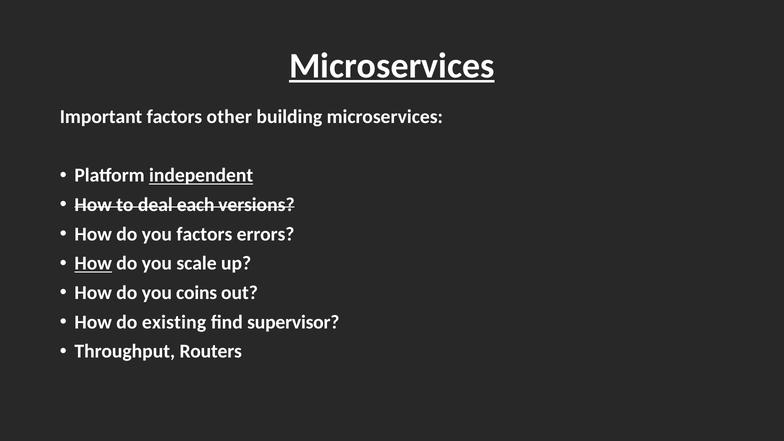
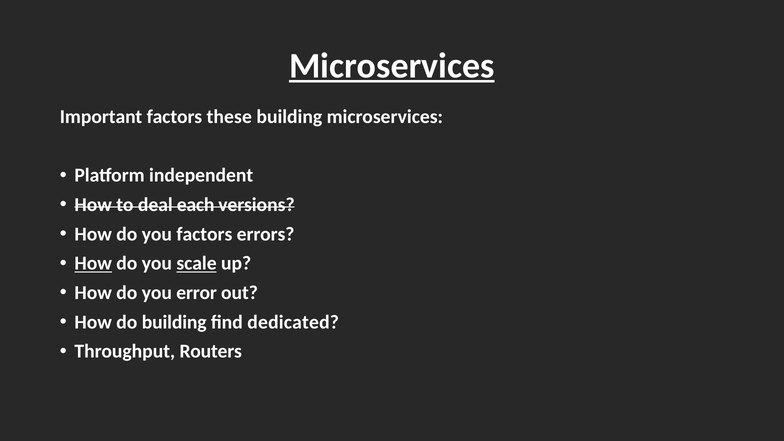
other: other -> these
independent underline: present -> none
scale underline: none -> present
coins: coins -> error
do existing: existing -> building
supervisor: supervisor -> dedicated
